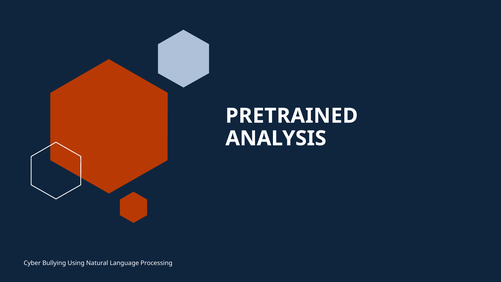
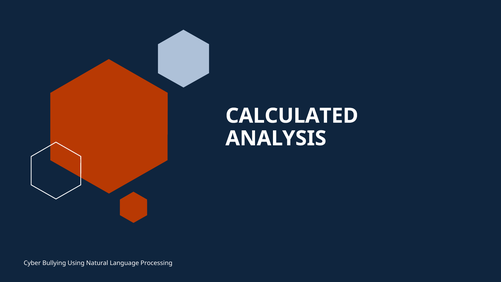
PRETRAINED: PRETRAINED -> CALCULATED
